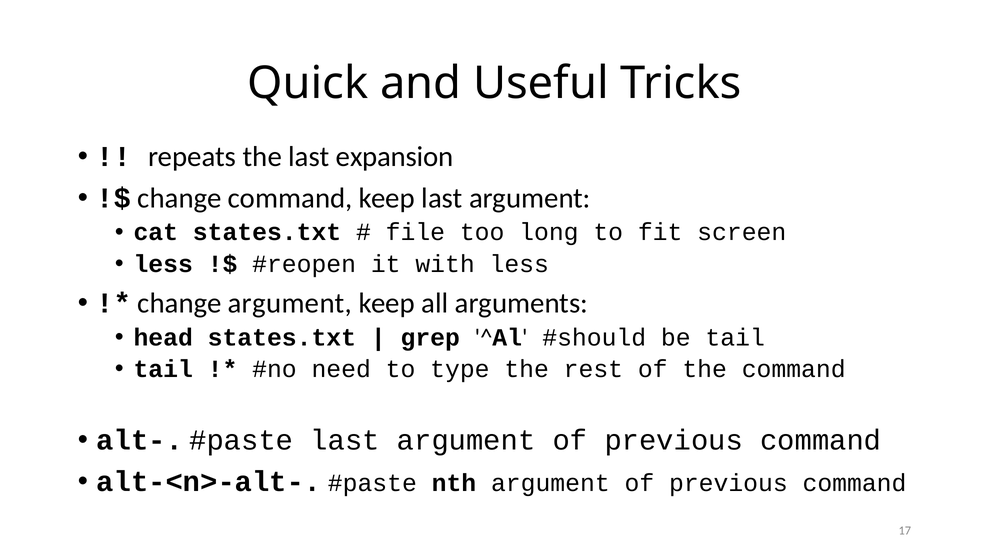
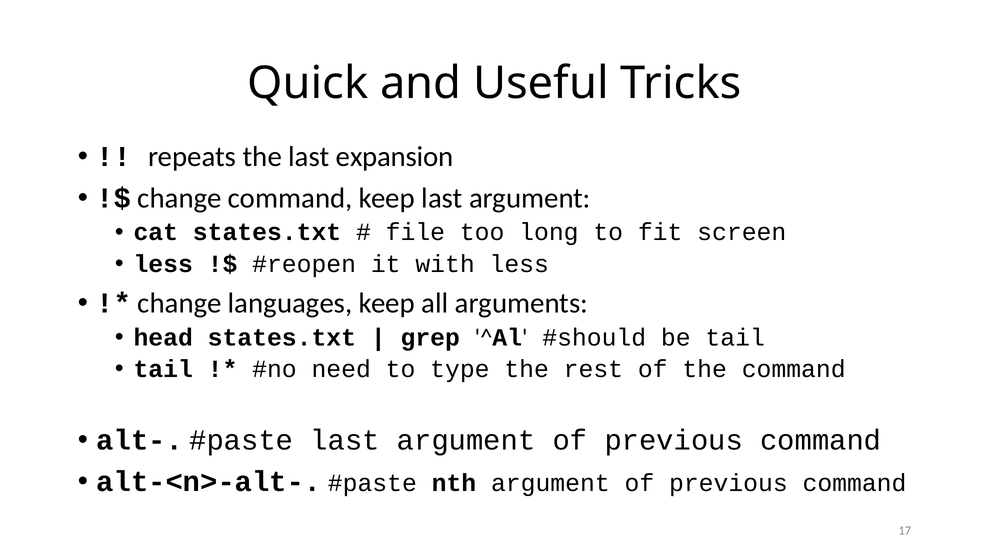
change argument: argument -> languages
